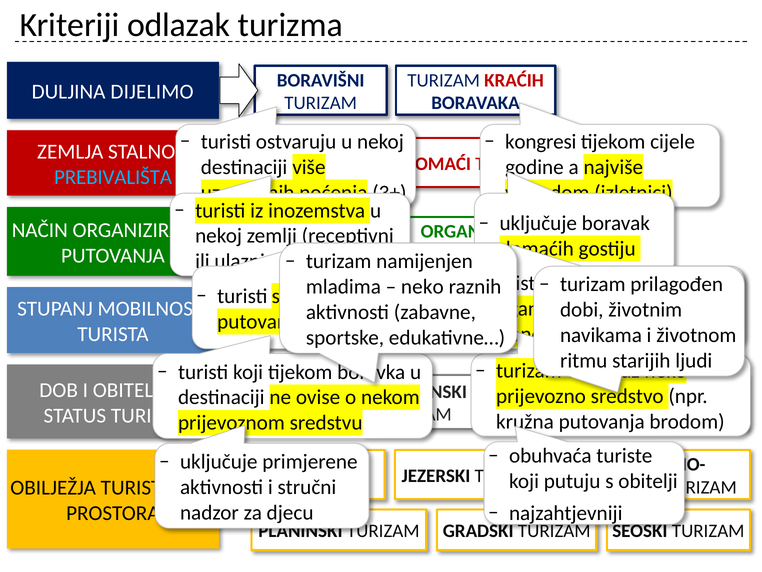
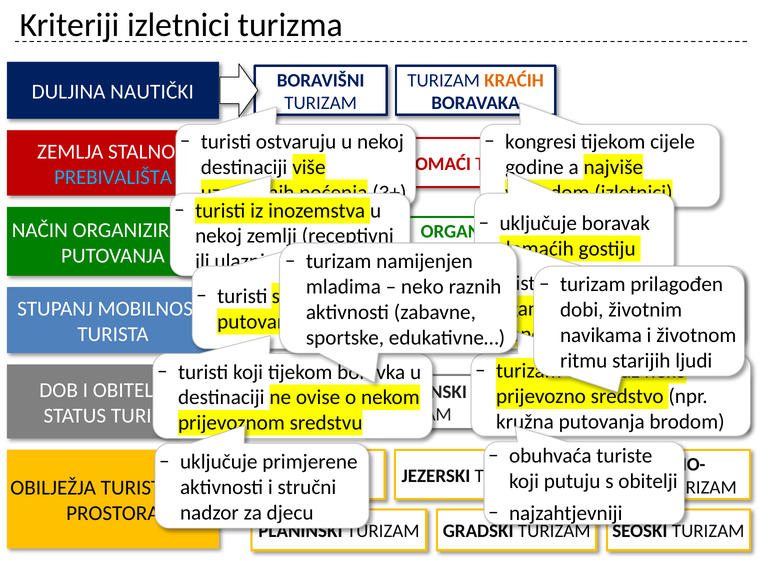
Kriteriji odlazak: odlazak -> izletnici
KRAĆIH colour: red -> orange
DIJELIMO: DIJELIMO -> NAUTIČKI
